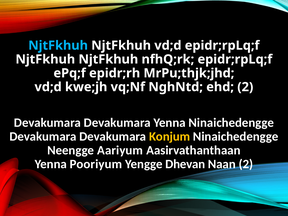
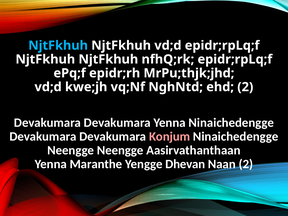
Konjum colour: yellow -> pink
Neengge Aariyum: Aariyum -> Neengge
Pooriyum: Pooriyum -> Maranthe
